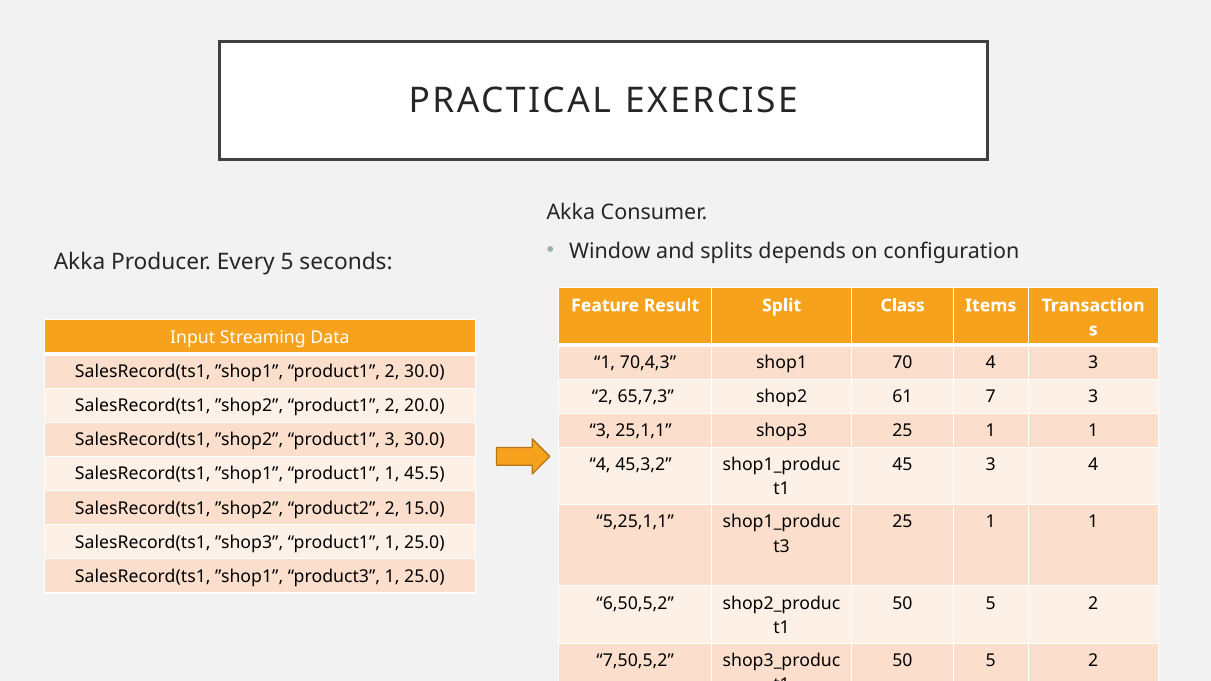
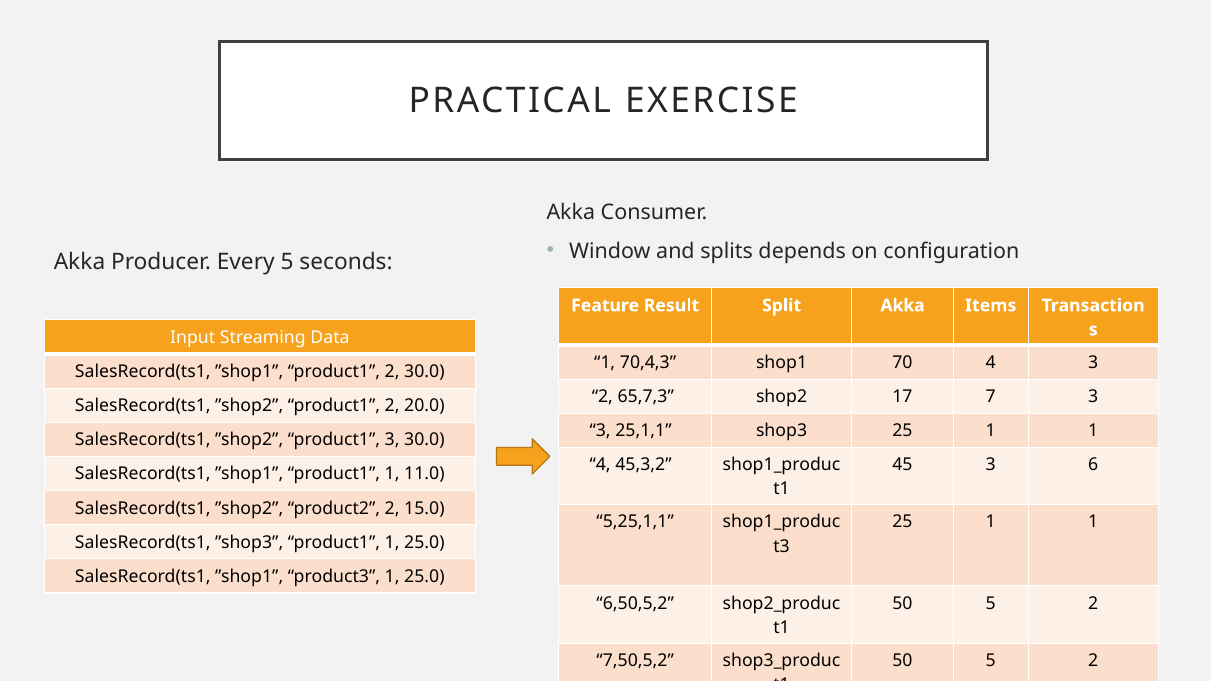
Split Class: Class -> Akka
61: 61 -> 17
3 4: 4 -> 6
45.5: 45.5 -> 11.0
